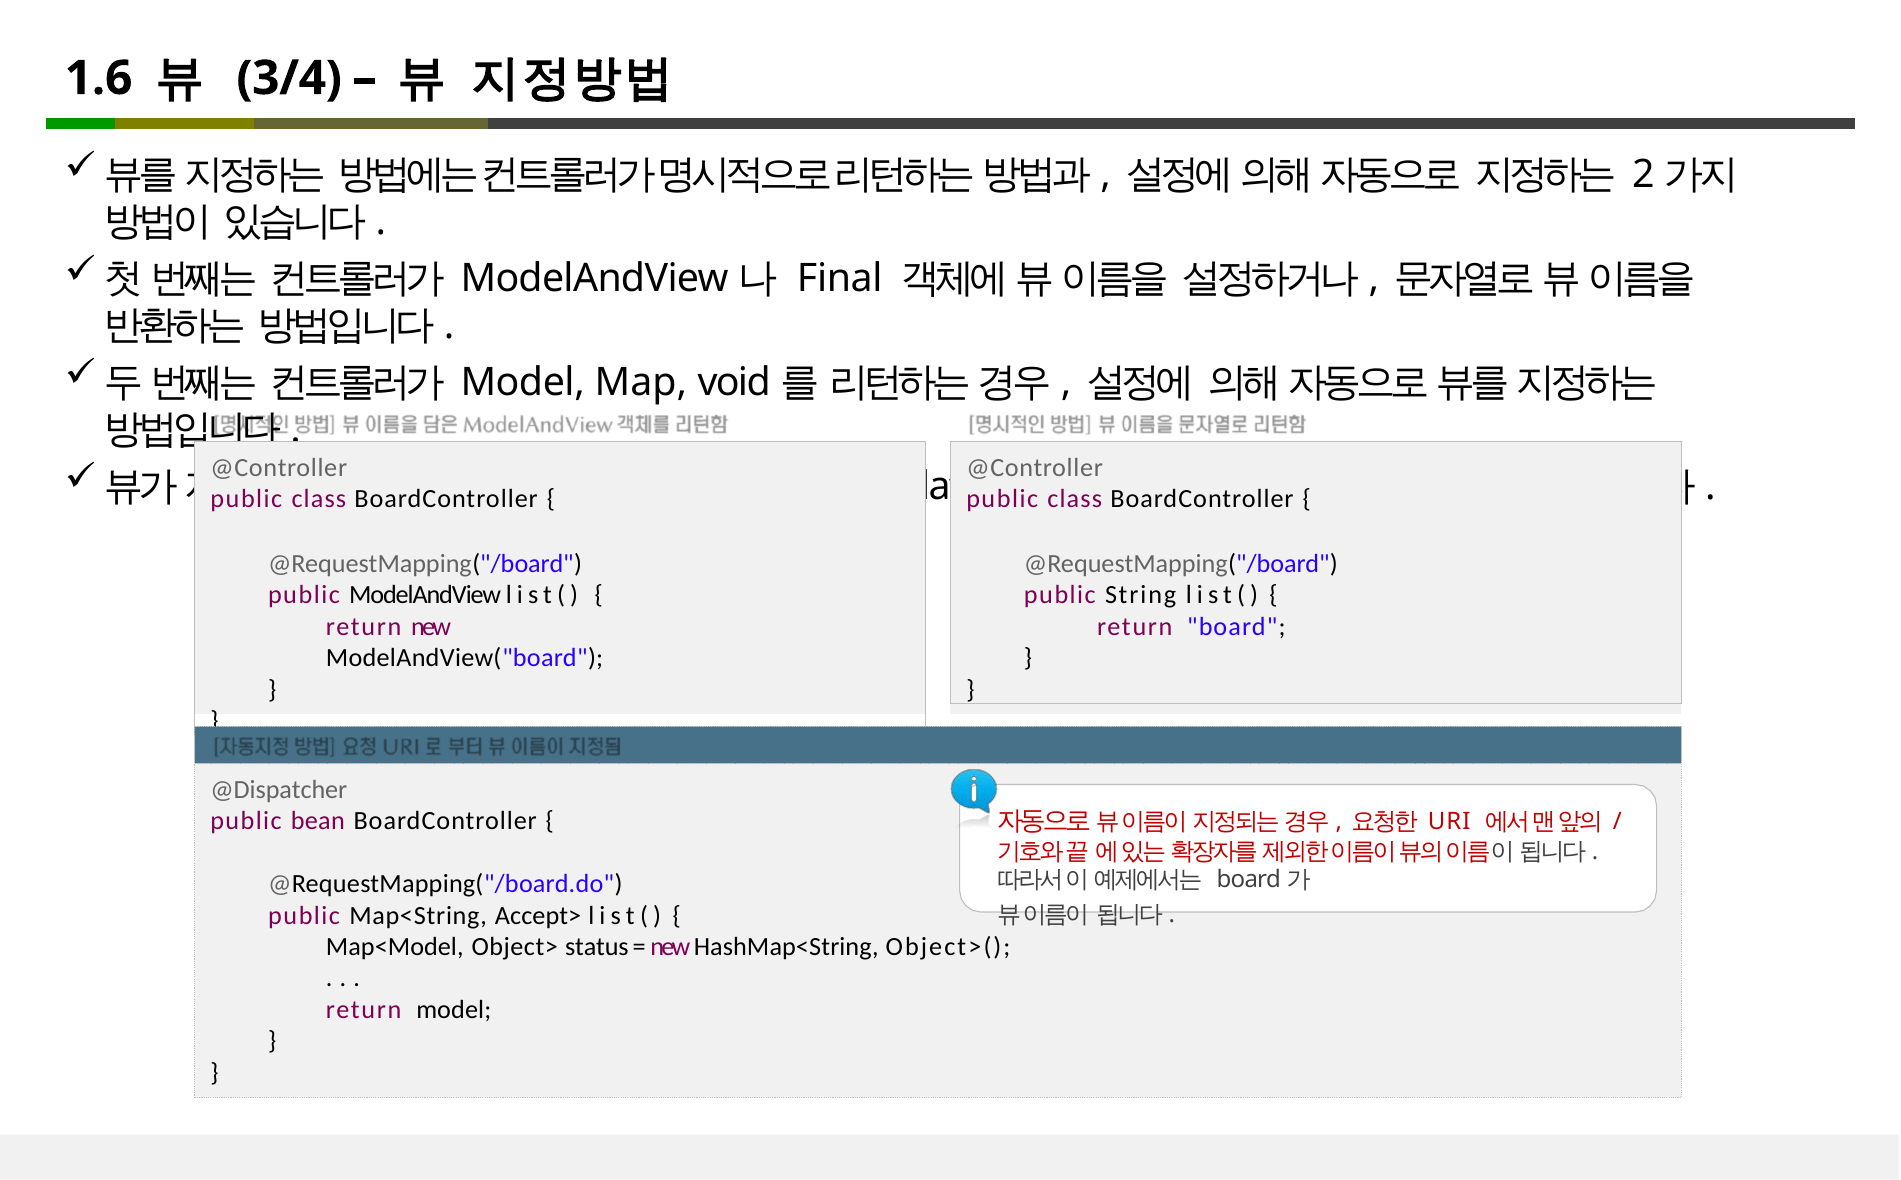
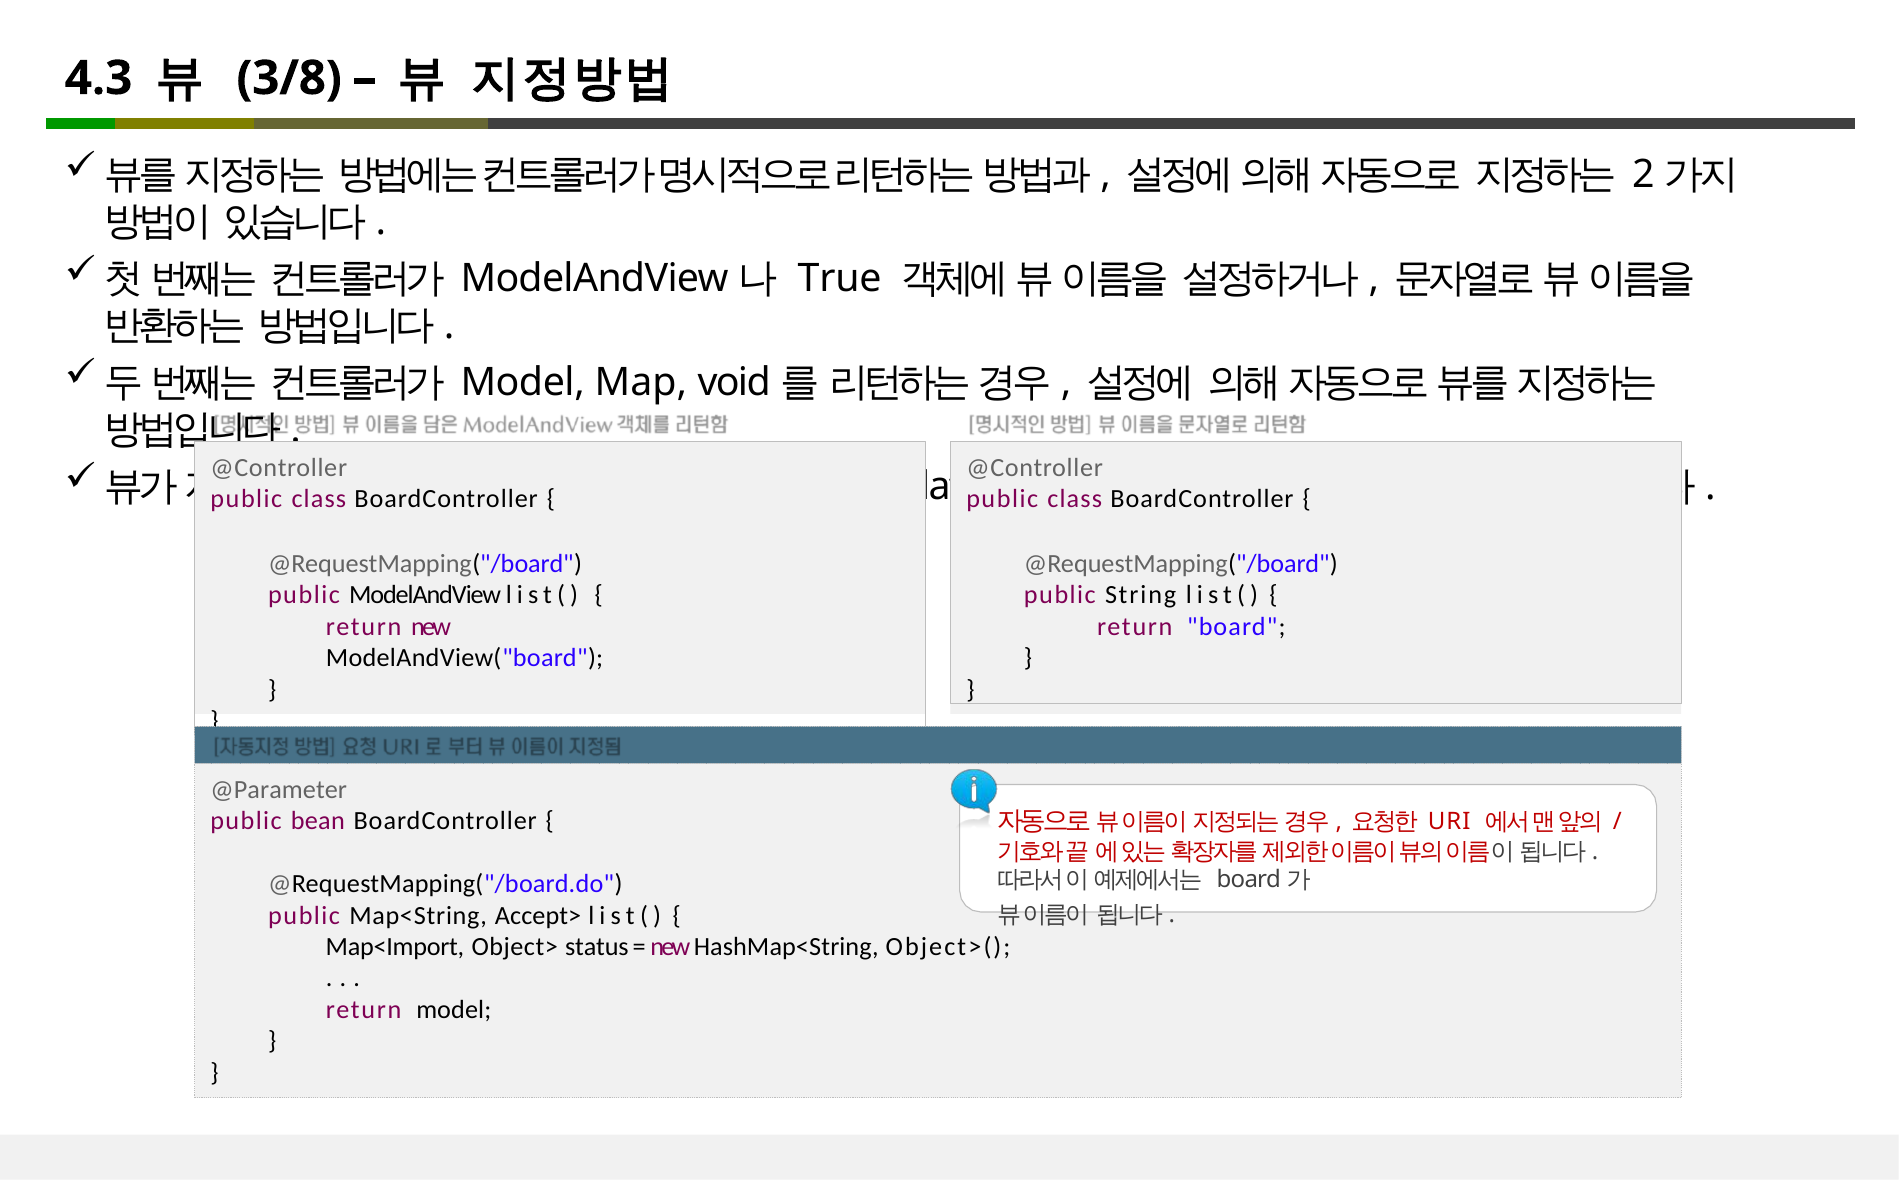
1.6: 1.6 -> 4.3
3/4: 3/4 -> 3/8
Final: Final -> True
@Dispatcher: @Dispatcher -> @Parameter
Map<Model: Map<Model -> Map<Import
